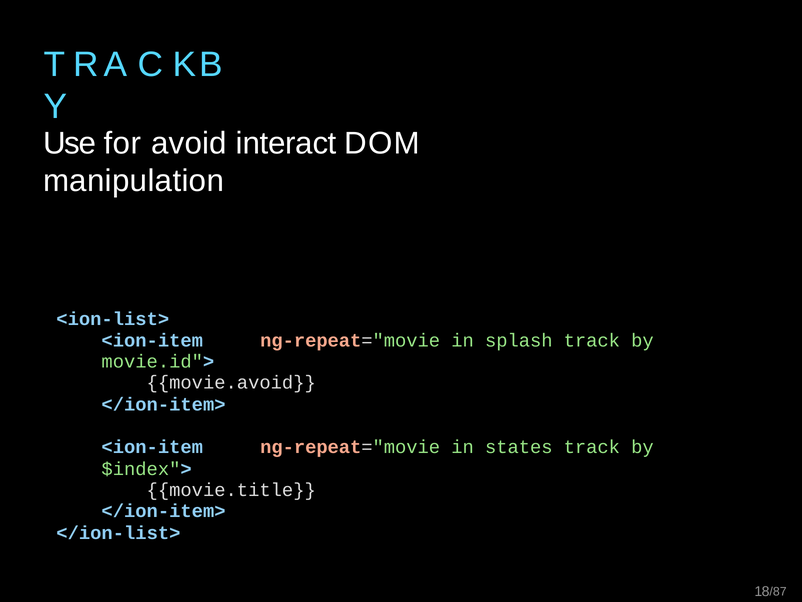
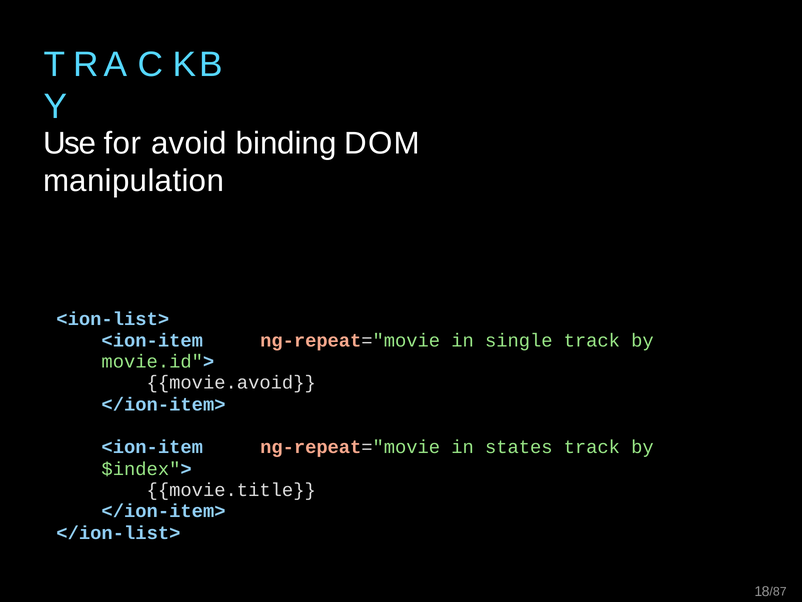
interact: interact -> binding
splash: splash -> single
